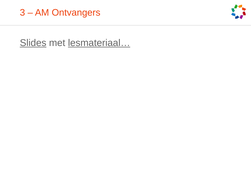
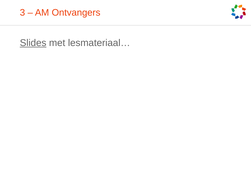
lesmateriaal… underline: present -> none
